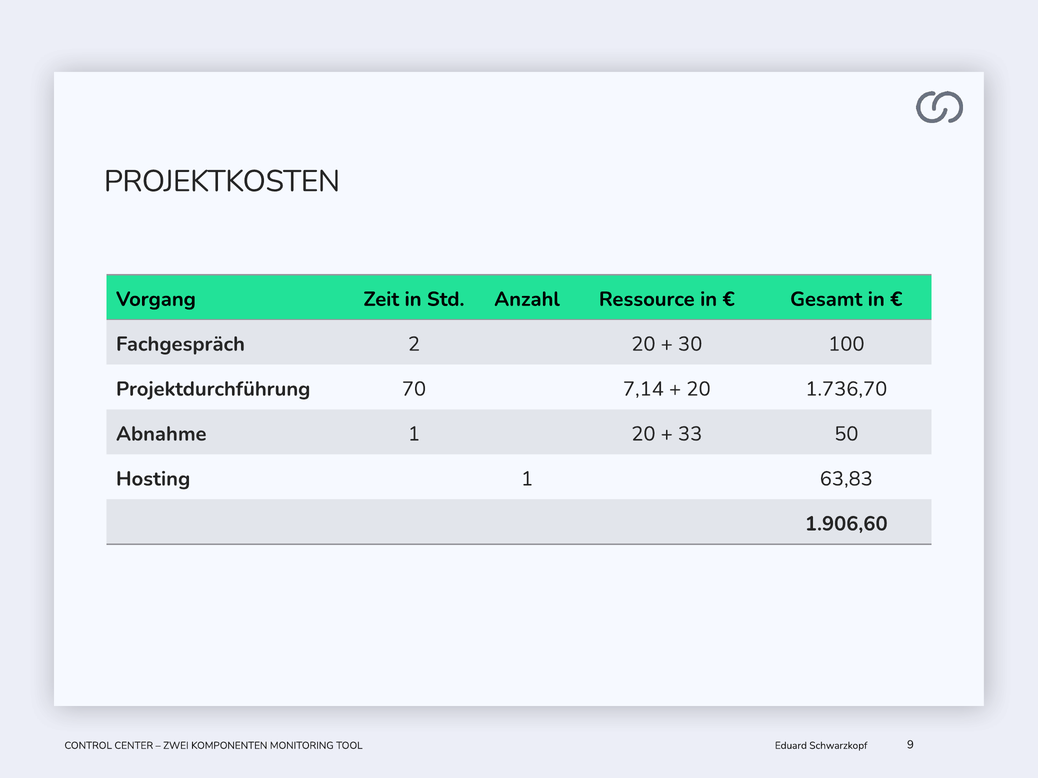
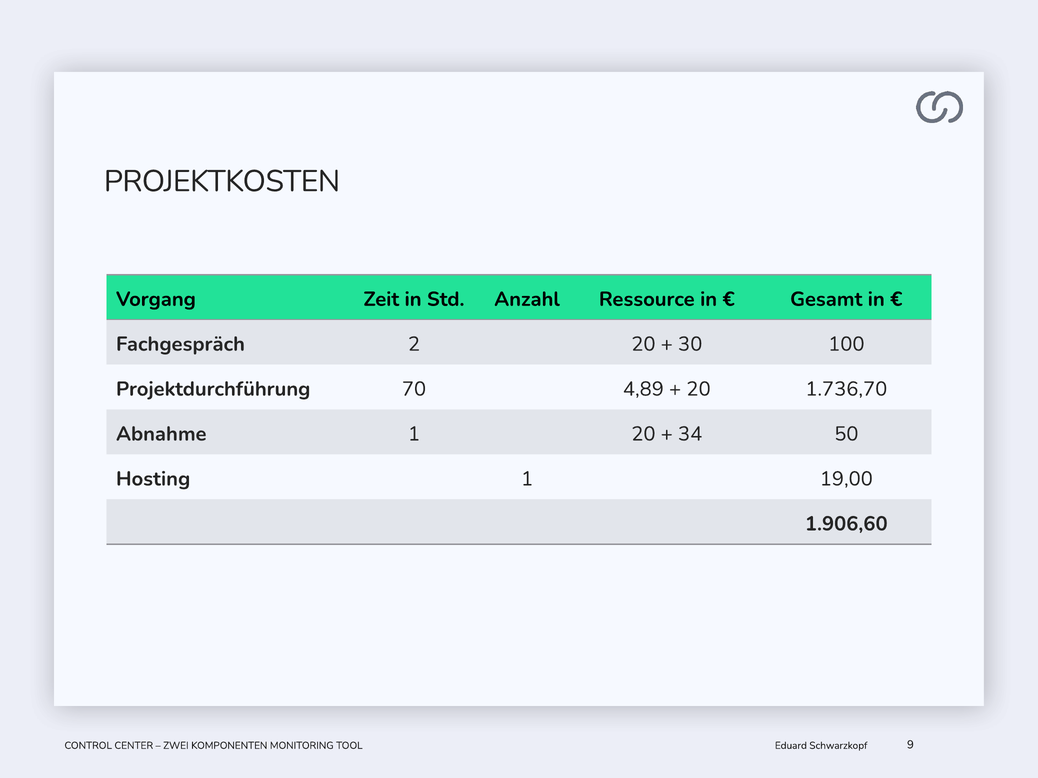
7,14: 7,14 -> 4,89
33: 33 -> 34
63,83: 63,83 -> 19,00
